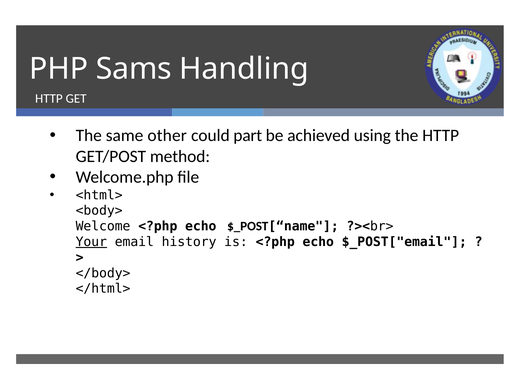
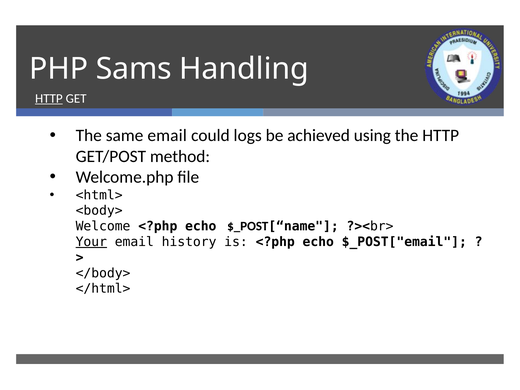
HTTP at (49, 98) underline: none -> present
same other: other -> email
part: part -> logs
